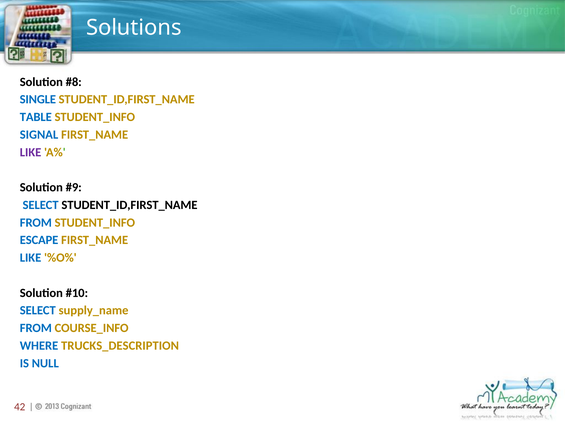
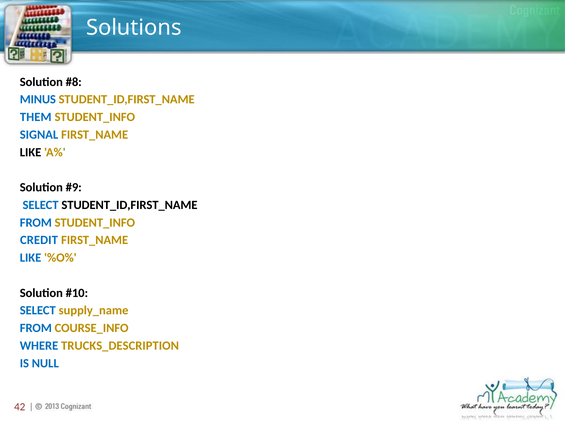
SINGLE: SINGLE -> MINUS
TABLE: TABLE -> THEM
LIKE at (31, 152) colour: purple -> black
ESCAPE: ESCAPE -> CREDIT
